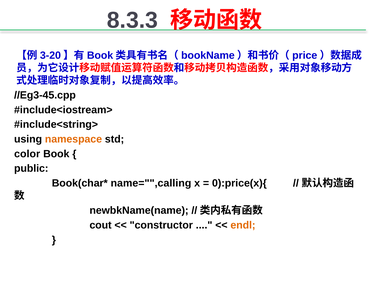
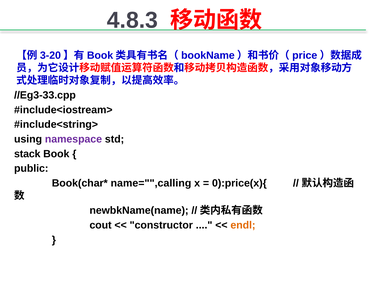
8.3.3: 8.3.3 -> 4.8.3
//Eg3-45.cpp: //Eg3-45.cpp -> //Eg3-33.cpp
namespace colour: orange -> purple
color: color -> stack
